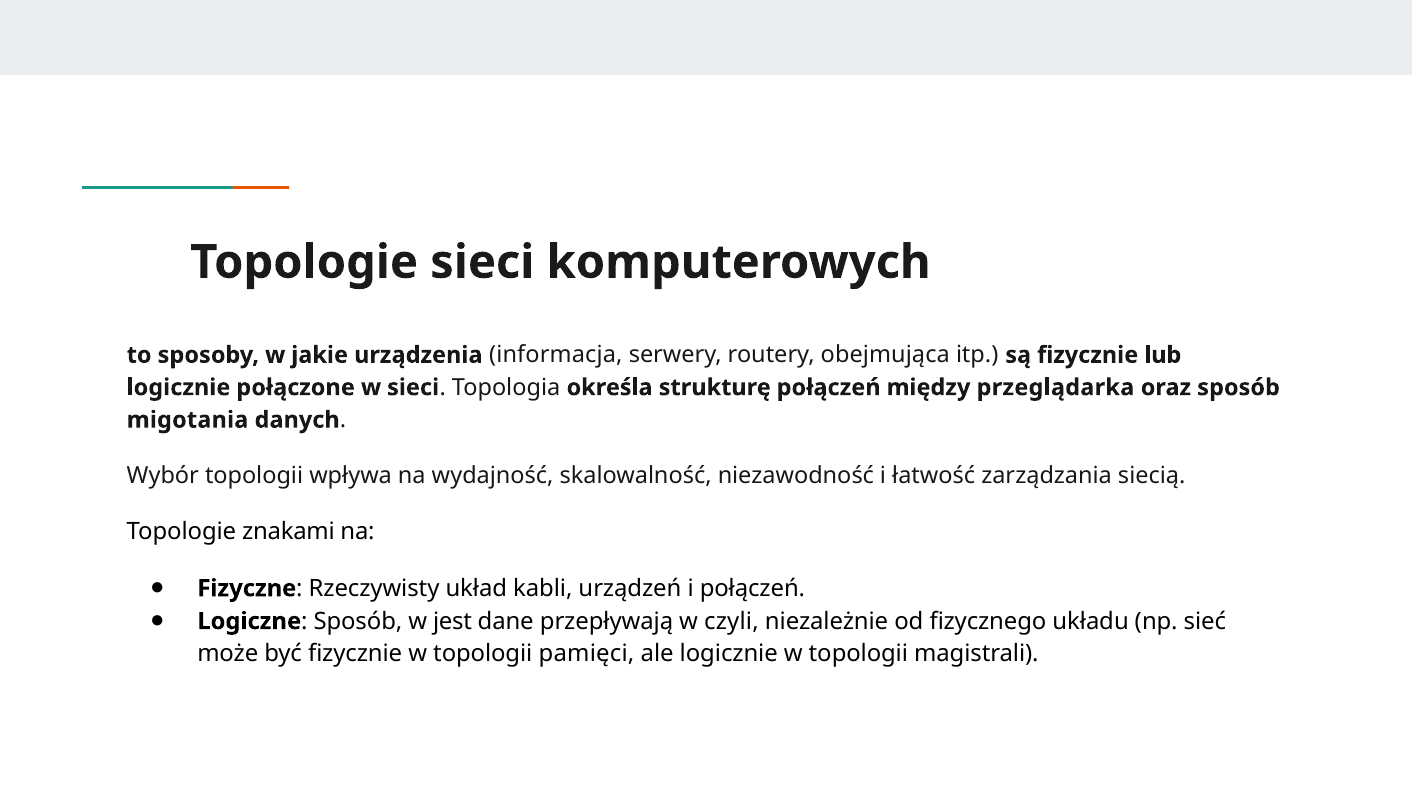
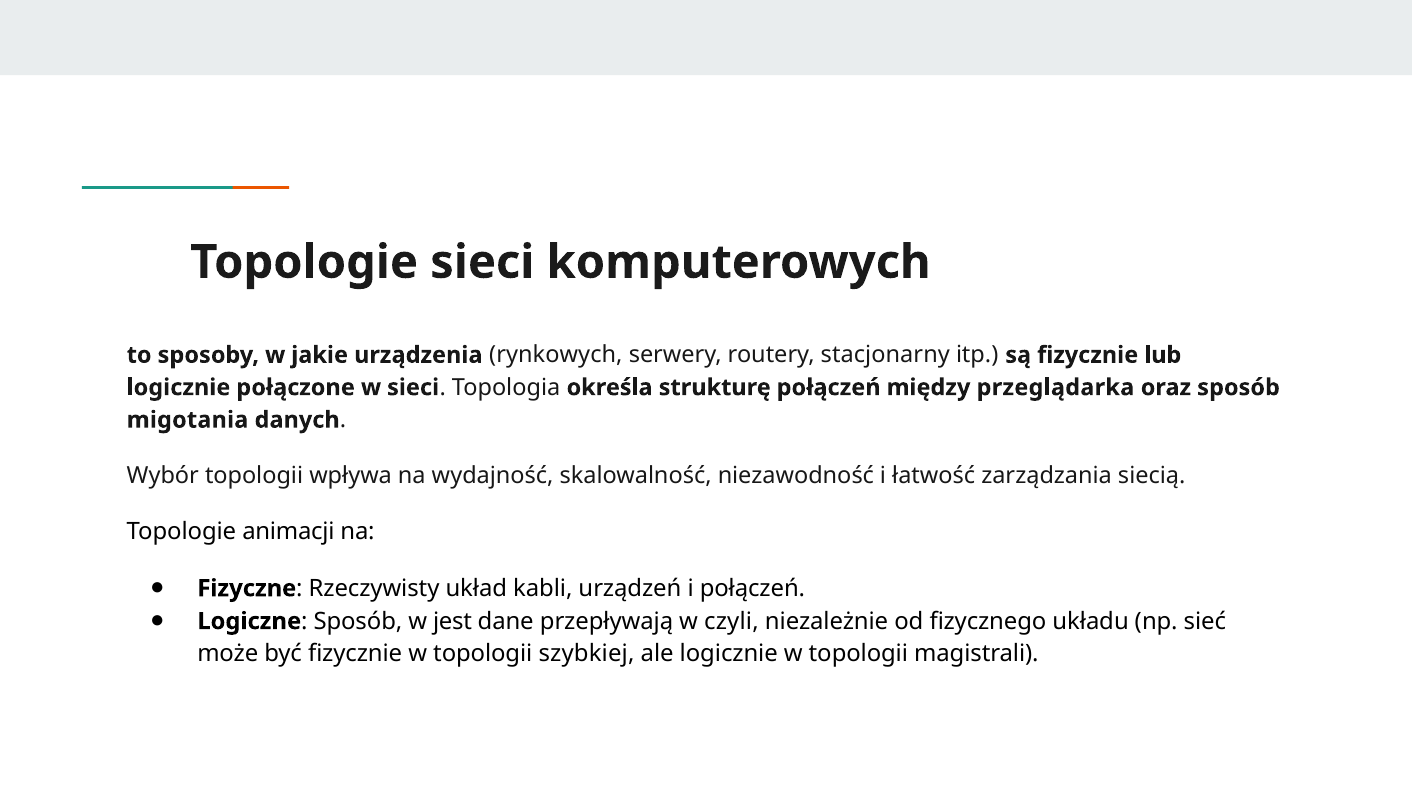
informacja: informacja -> rynkowych
obejmująca: obejmująca -> stacjonarny
znakami: znakami -> animacji
pamięci: pamięci -> szybkiej
